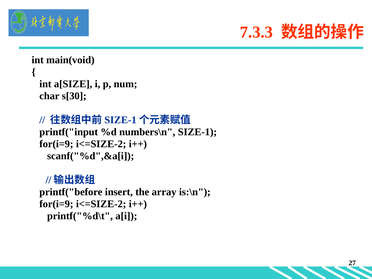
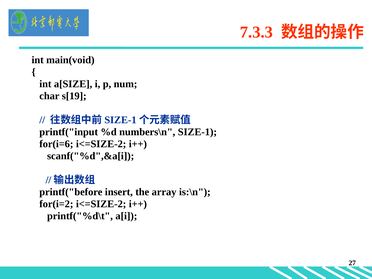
s[30: s[30 -> s[19
for(i=9 at (56, 144): for(i=9 -> for(i=6
for(i=9 at (56, 204): for(i=9 -> for(i=2
